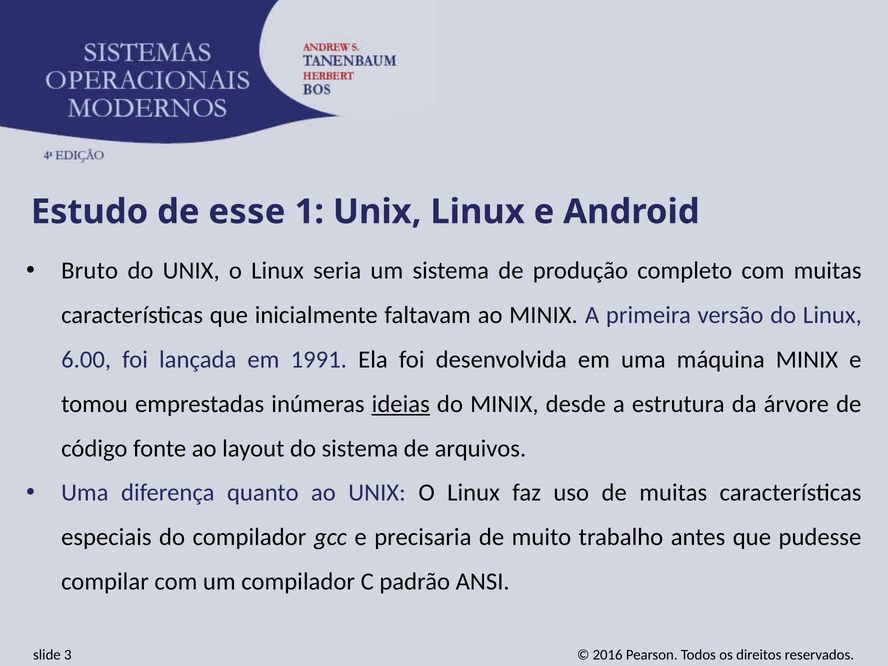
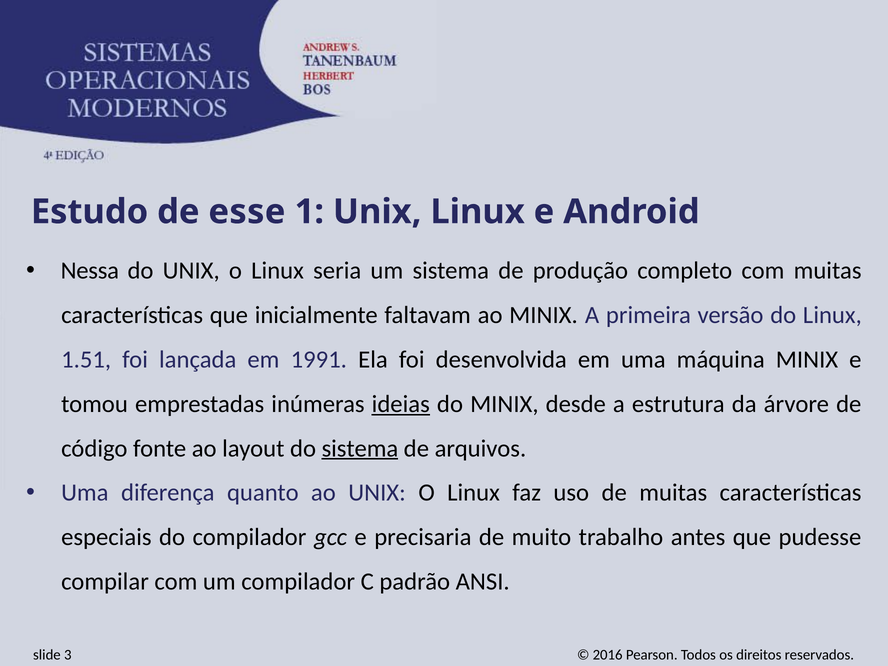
Bruto: Bruto -> Nessa
6.00: 6.00 -> 1.51
sistema at (360, 448) underline: none -> present
